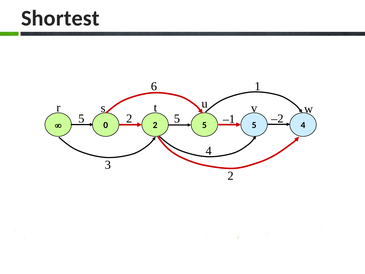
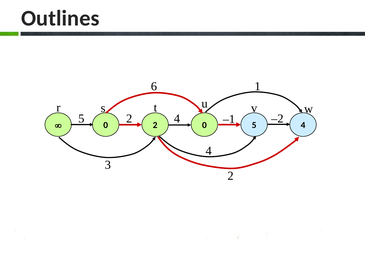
Shortest: Shortest -> Outlines
5 2 5: 5 -> 4
0 2 5: 5 -> 0
